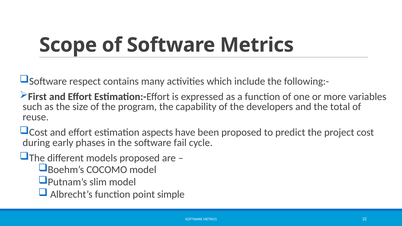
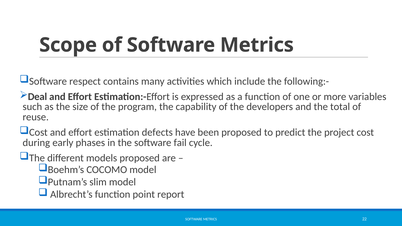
First: First -> Deal
aspects: aspects -> defects
simple: simple -> report
